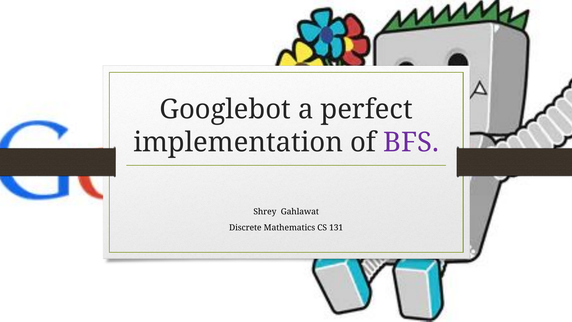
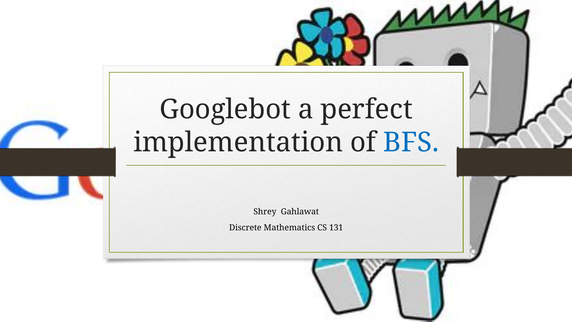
BFS colour: purple -> blue
